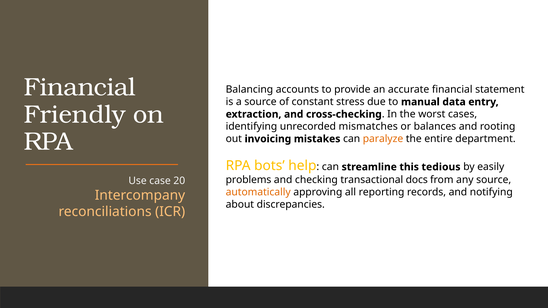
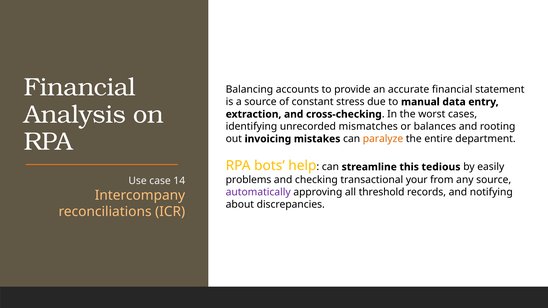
Friendly: Friendly -> Analysis
docs: docs -> your
20: 20 -> 14
automatically colour: orange -> purple
reporting: reporting -> threshold
